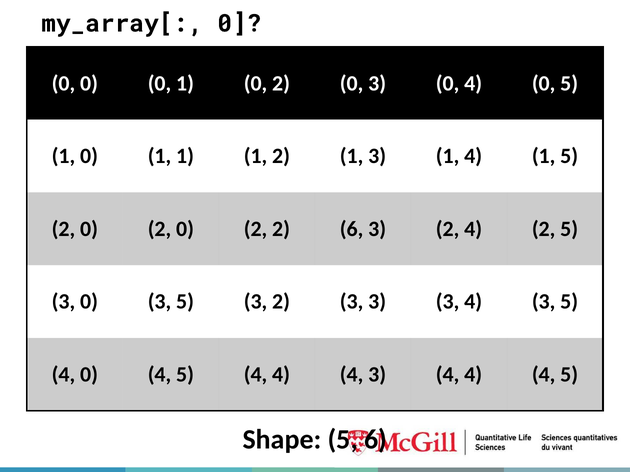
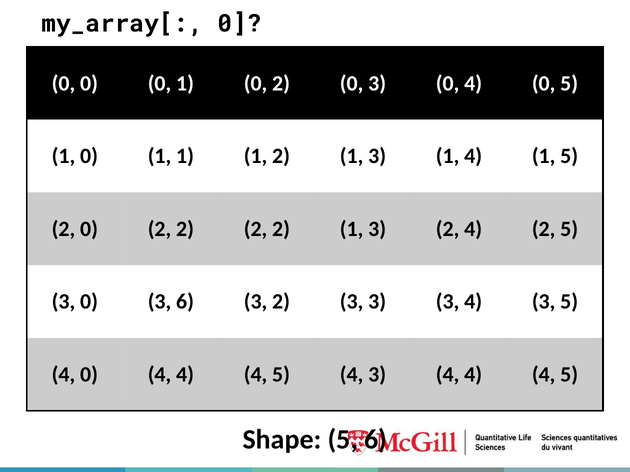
2 0 2 0: 0 -> 2
2 2 6: 6 -> 1
0 3 5: 5 -> 6
0 4 5: 5 -> 4
4 at (281, 375): 4 -> 5
